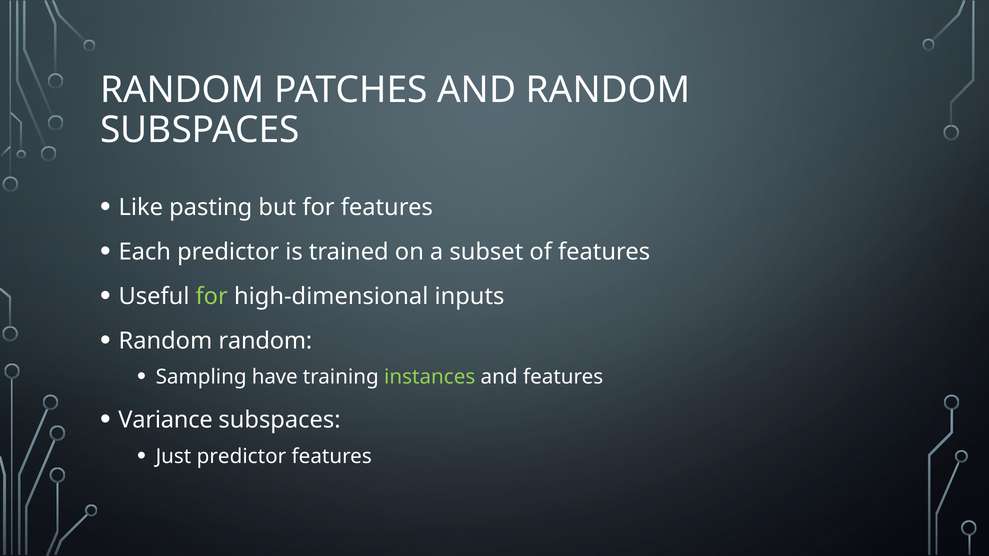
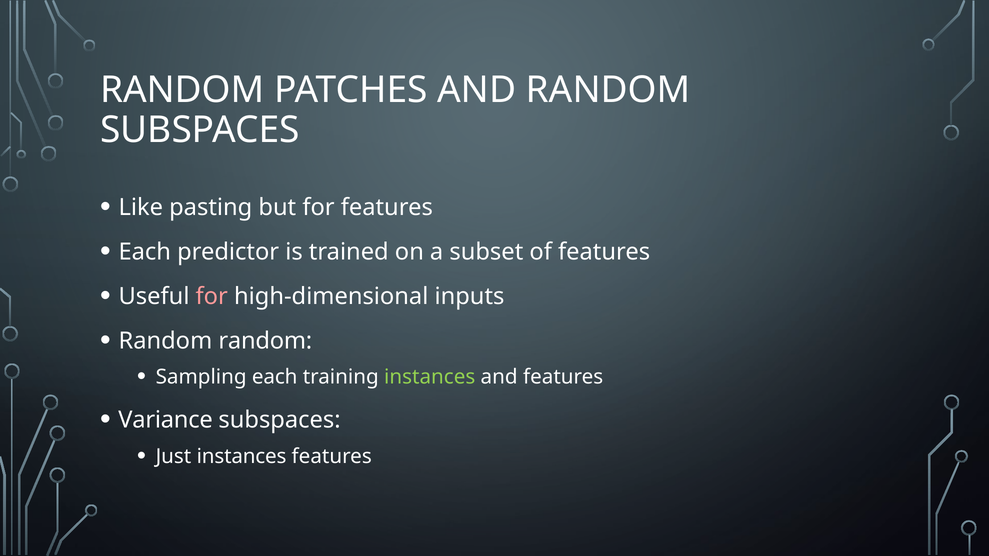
for at (212, 297) colour: light green -> pink
Sampling have: have -> each
Just predictor: predictor -> instances
